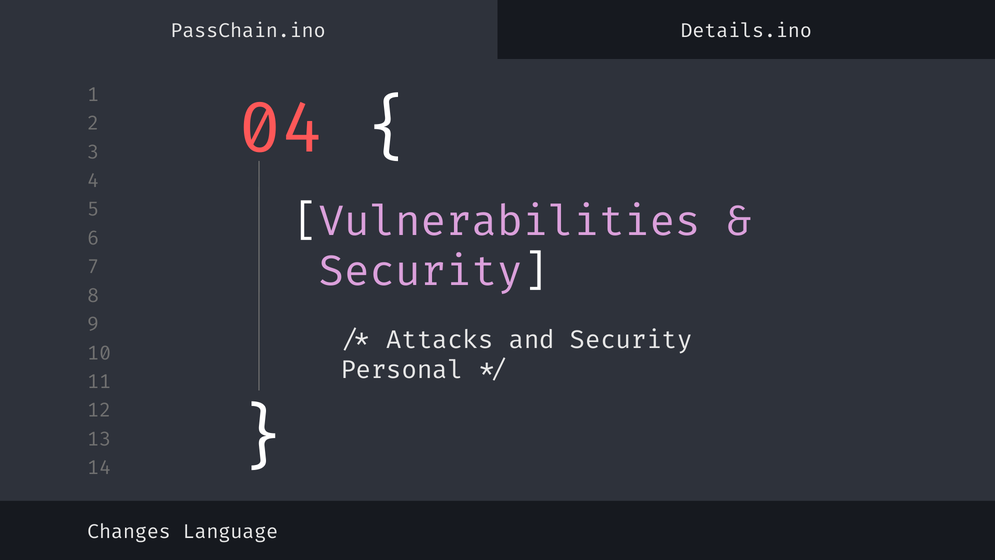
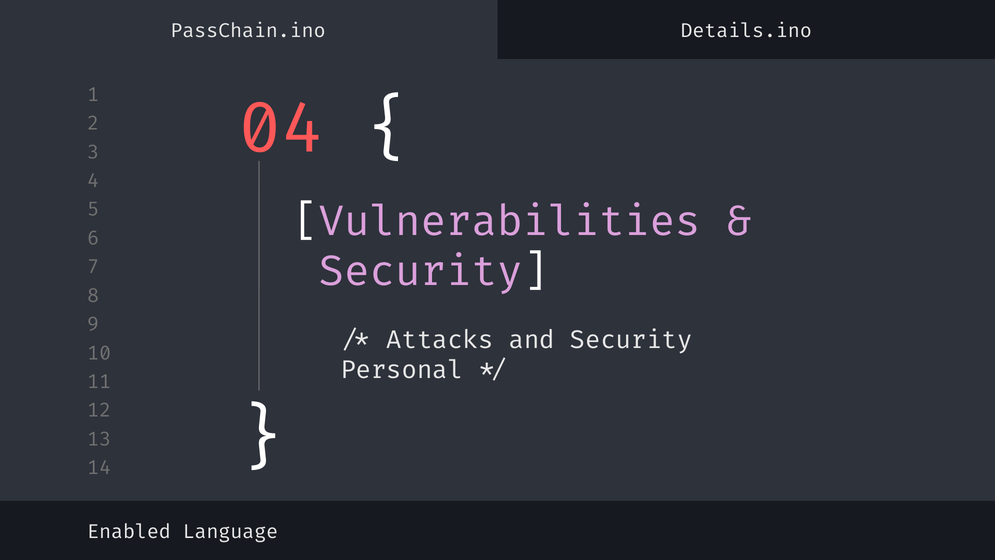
Changes: Changes -> Enabled
